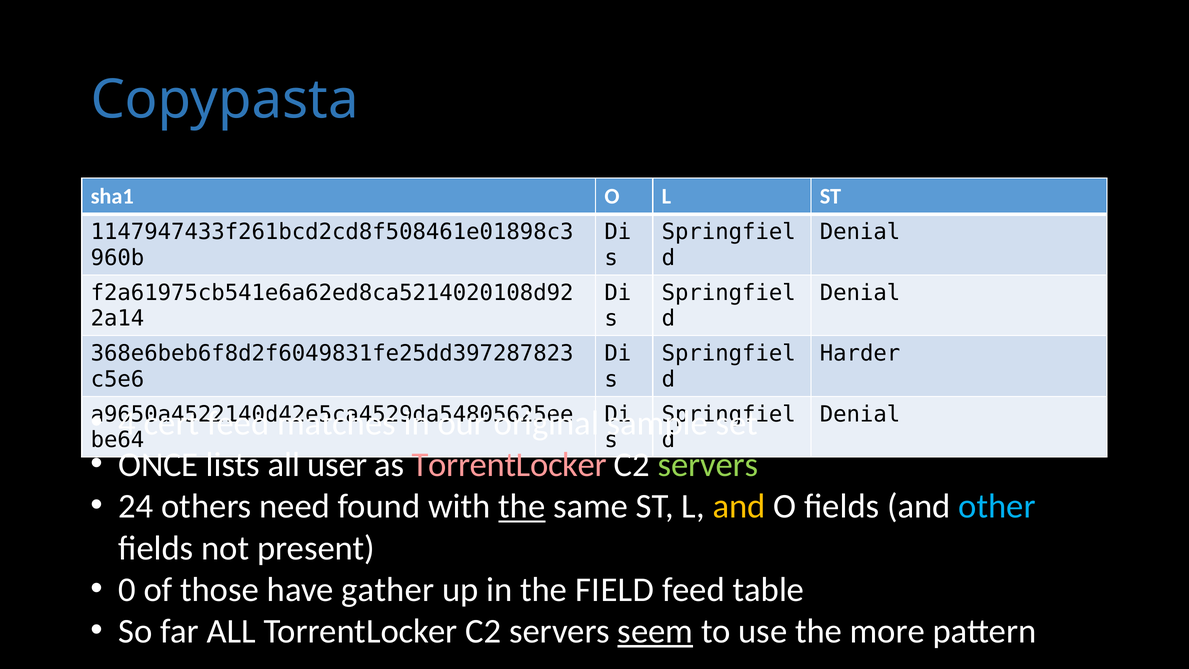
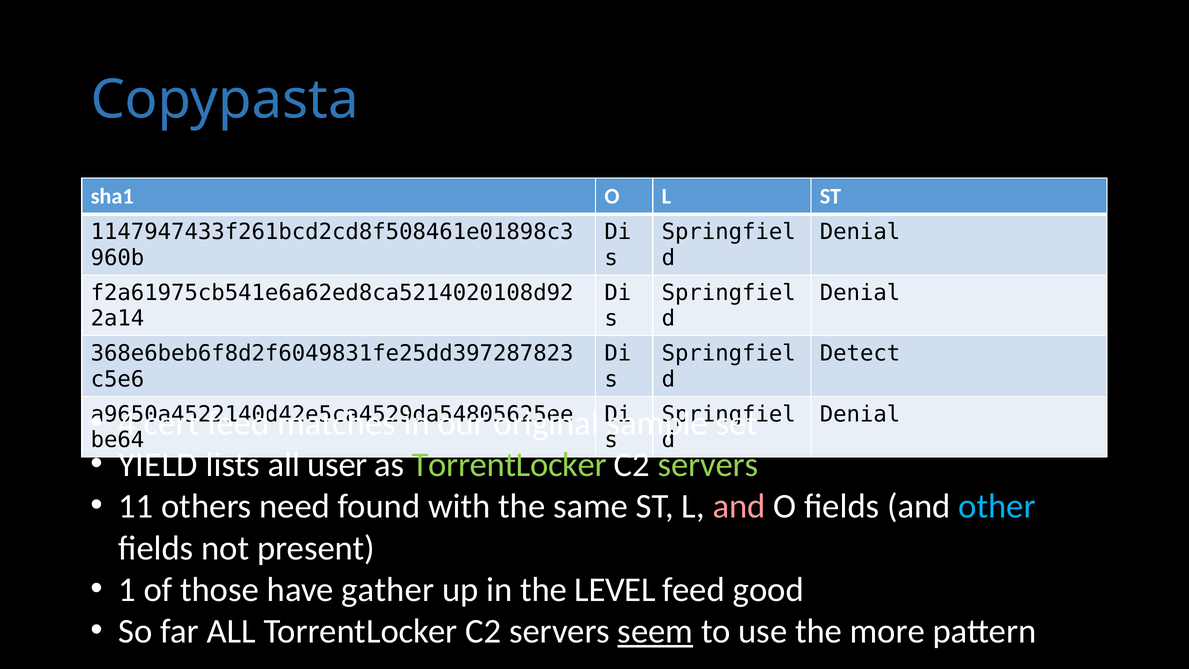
Harder: Harder -> Detect
ONCE: ONCE -> YIELD
TorrentLocker at (509, 465) colour: pink -> light green
24: 24 -> 11
the at (522, 506) underline: present -> none
and at (739, 506) colour: yellow -> pink
0: 0 -> 1
FIELD: FIELD -> LEVEL
table: table -> good
